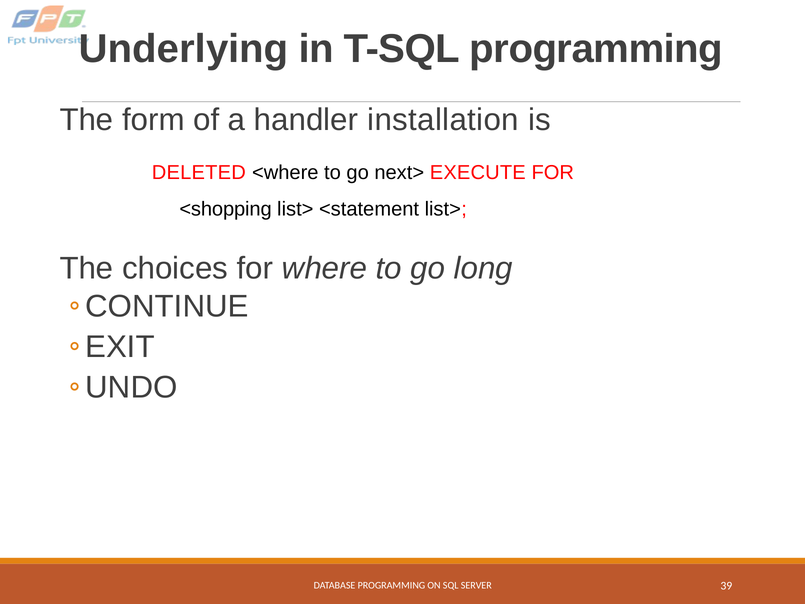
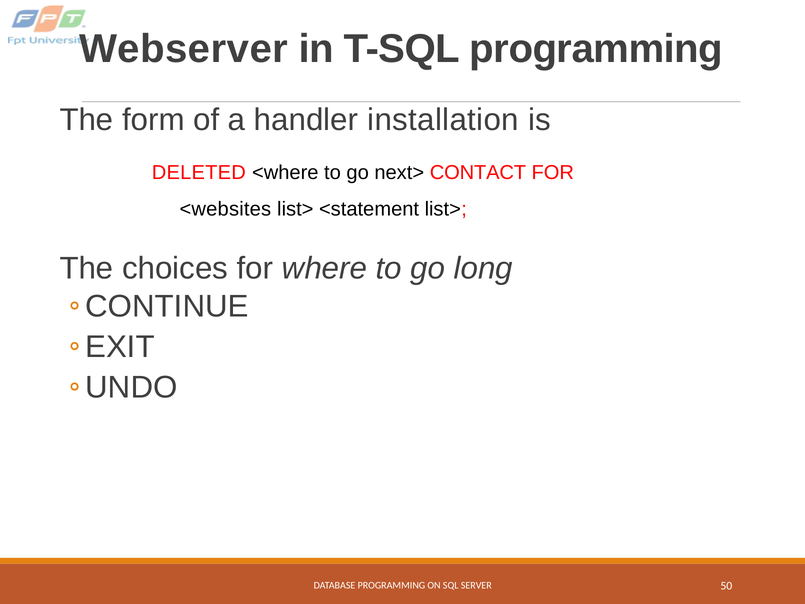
Underlying: Underlying -> Webserver
EXECUTE: EXECUTE -> CONTACT
<shopping: <shopping -> <websites
39: 39 -> 50
